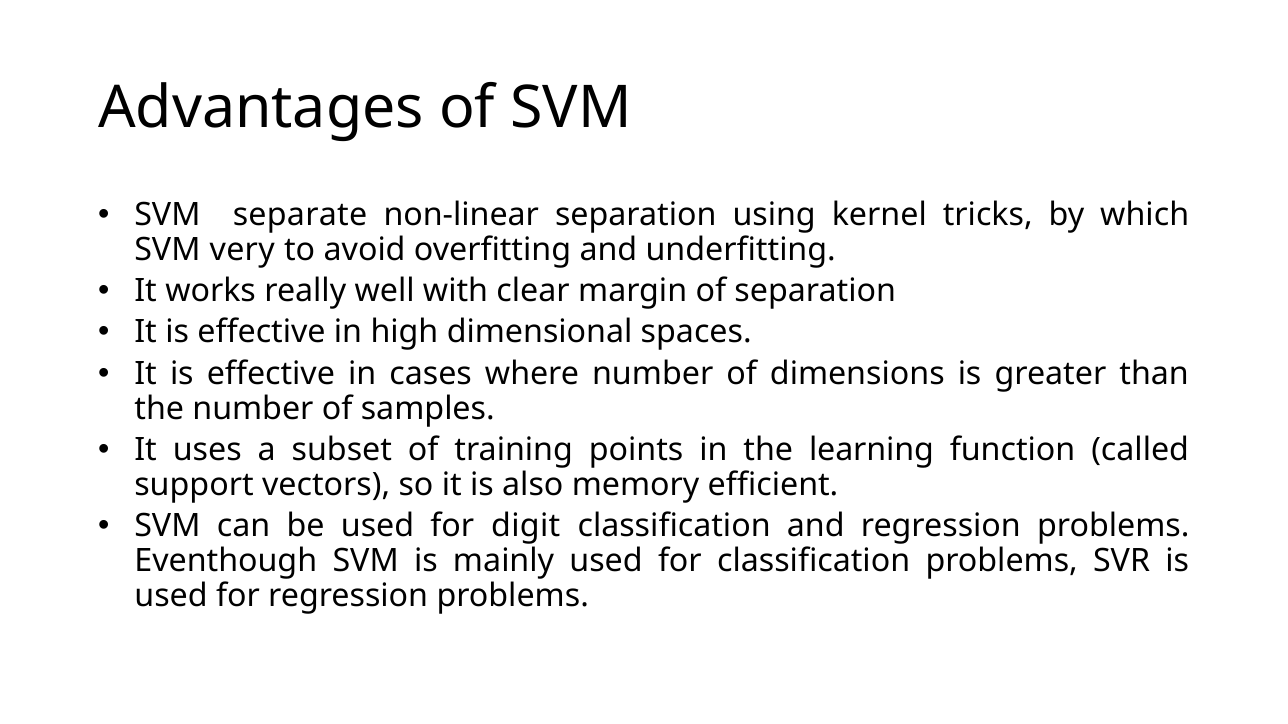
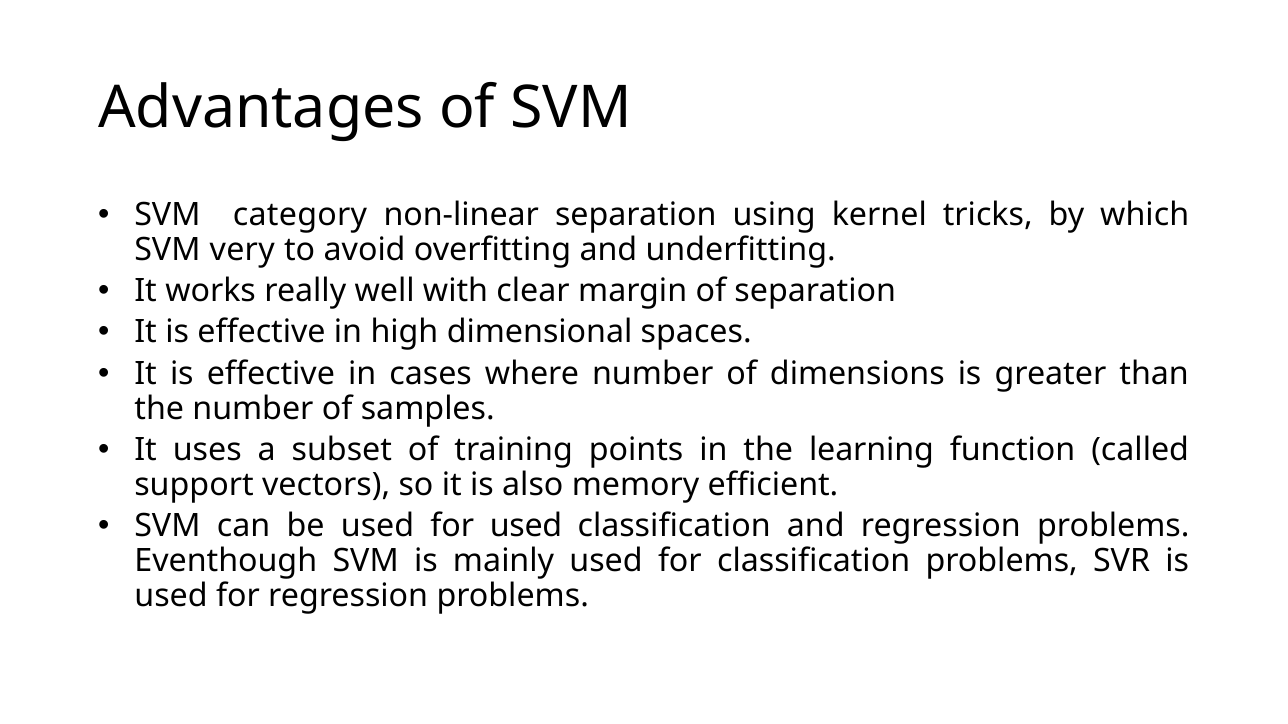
separate: separate -> category
for digit: digit -> used
